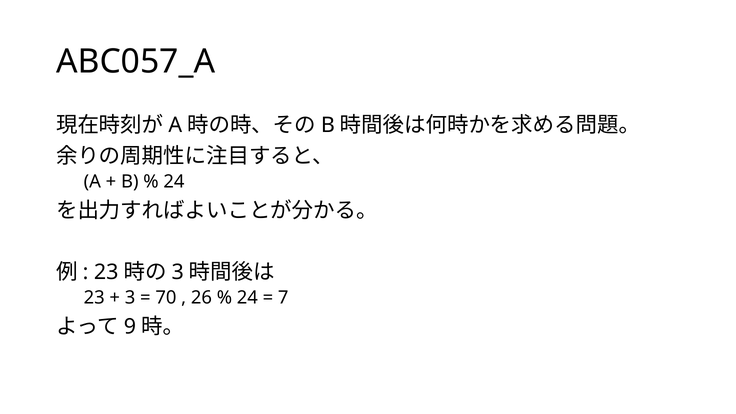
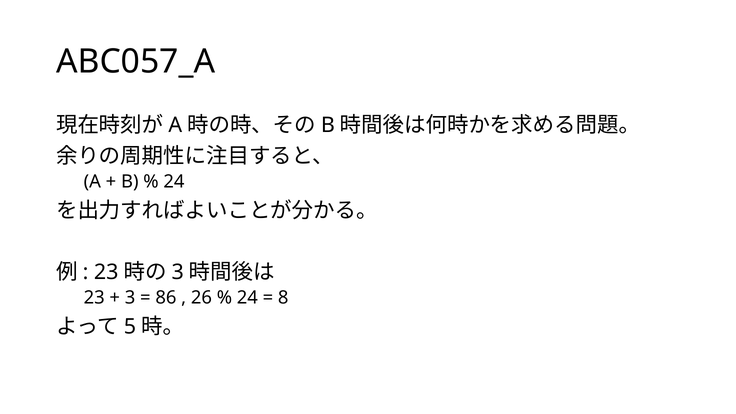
70: 70 -> 86
7: 7 -> 8
9: 9 -> 5
